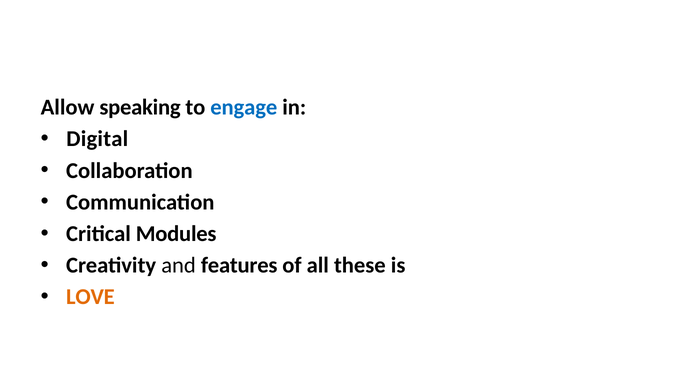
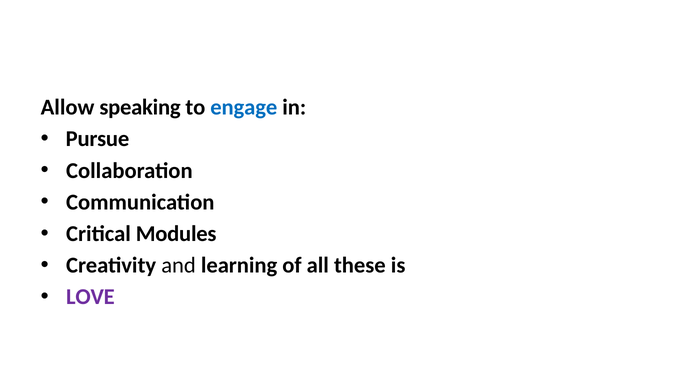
Digital: Digital -> Pursue
features: features -> learning
LOVE colour: orange -> purple
